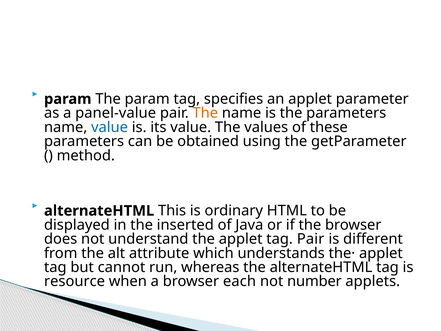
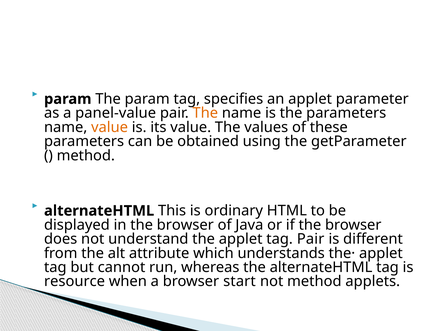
value at (110, 127) colour: blue -> orange
in the inserted: inserted -> browser
each: each -> start
not number: number -> method
